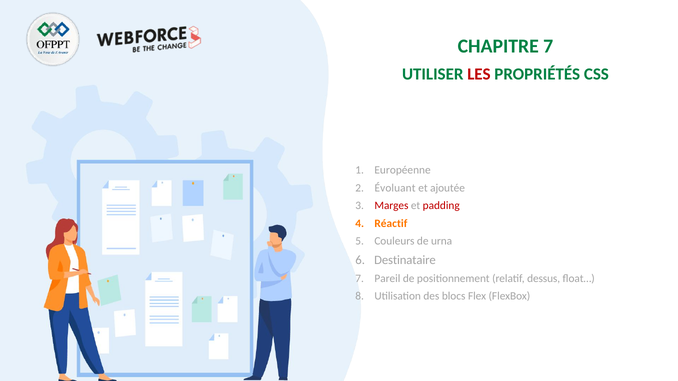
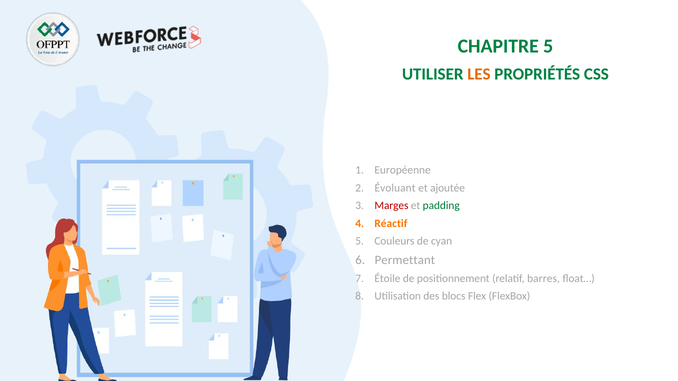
CHAPITRE 7: 7 -> 5
LES colour: red -> orange
padding colour: red -> green
urna: urna -> cyan
Destinataire: Destinataire -> Permettant
Pareil: Pareil -> Étoile
dessus: dessus -> barres
